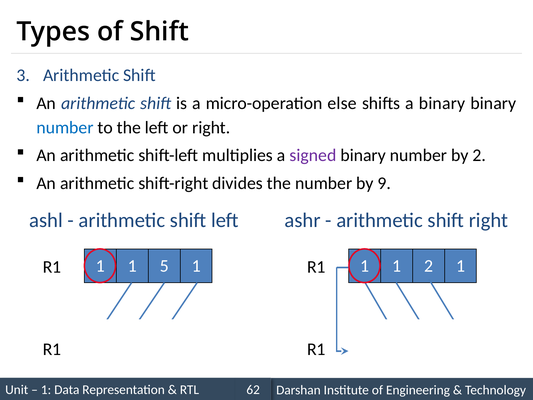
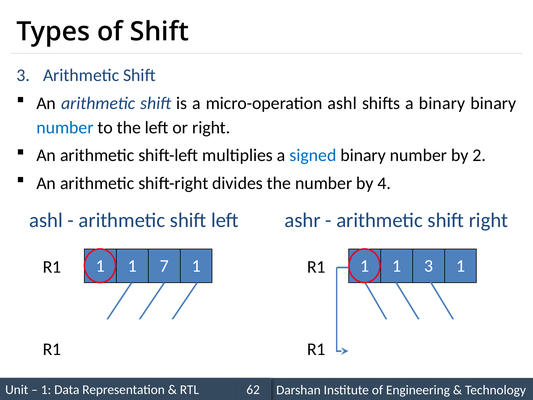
micro-operation else: else -> ashl
signed colour: purple -> blue
9: 9 -> 4
5: 5 -> 7
1 2: 2 -> 3
